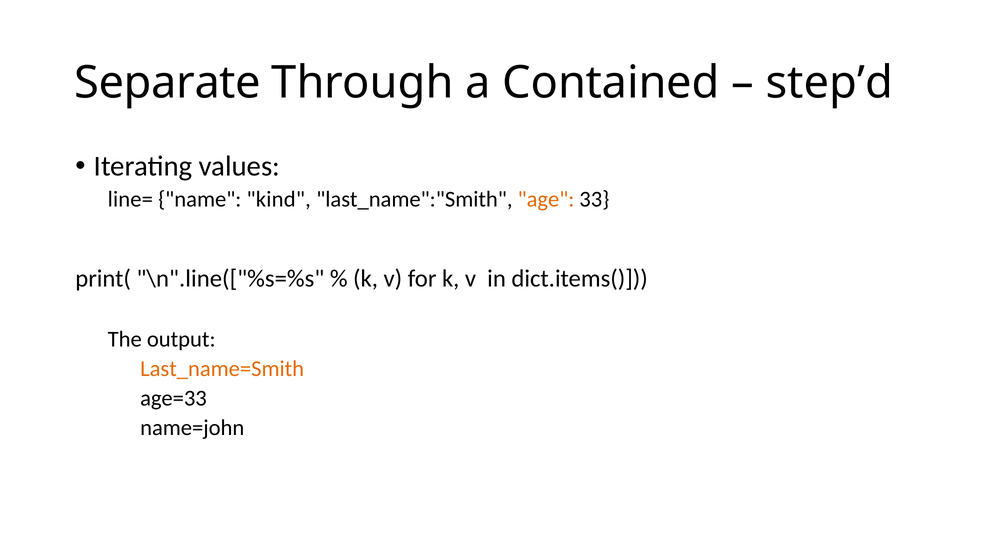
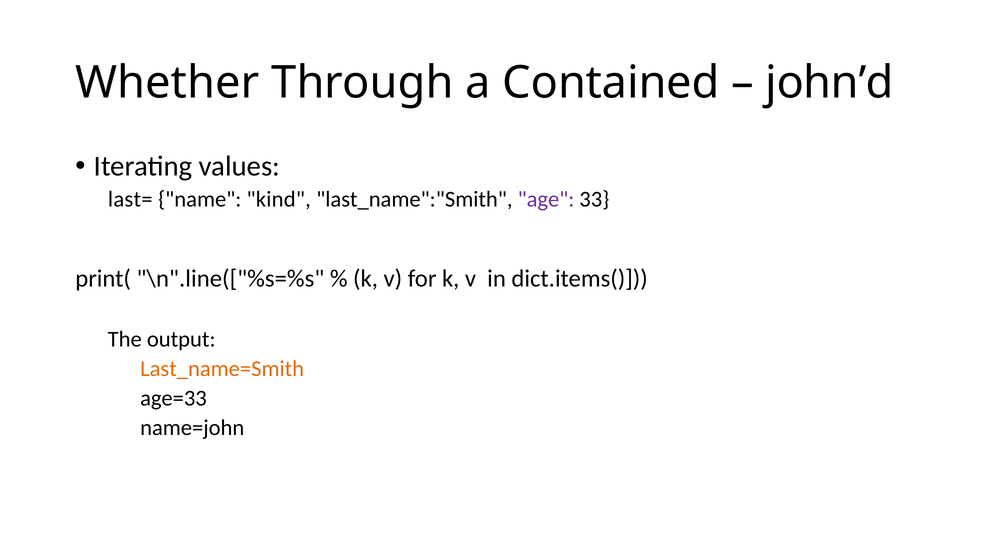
Separate: Separate -> Whether
step’d: step’d -> john’d
line=: line= -> last=
age colour: orange -> purple
